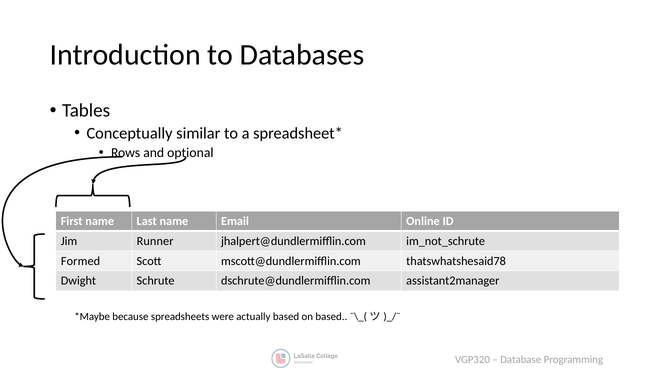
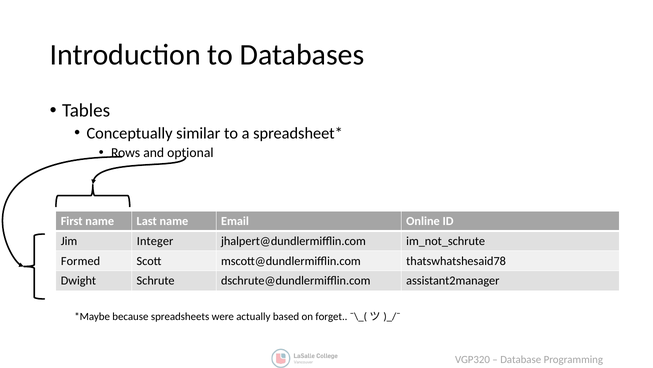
Runner: Runner -> Integer
on based: based -> forget
